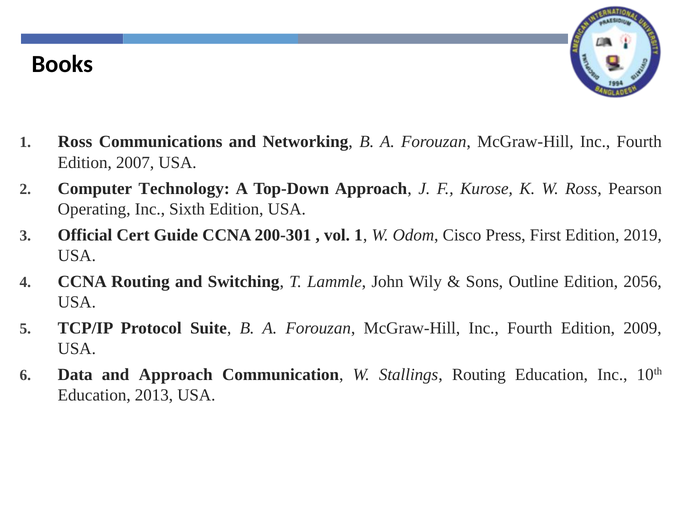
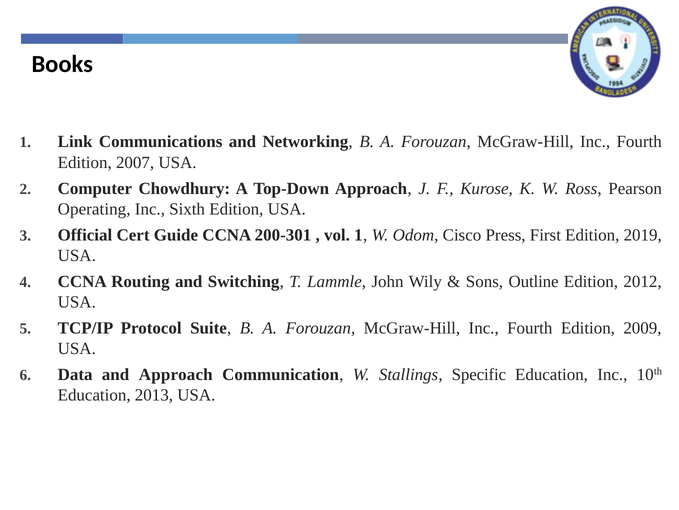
1 Ross: Ross -> Link
Technology: Technology -> Chowdhury
2056: 2056 -> 2012
Stallings Routing: Routing -> Specific
